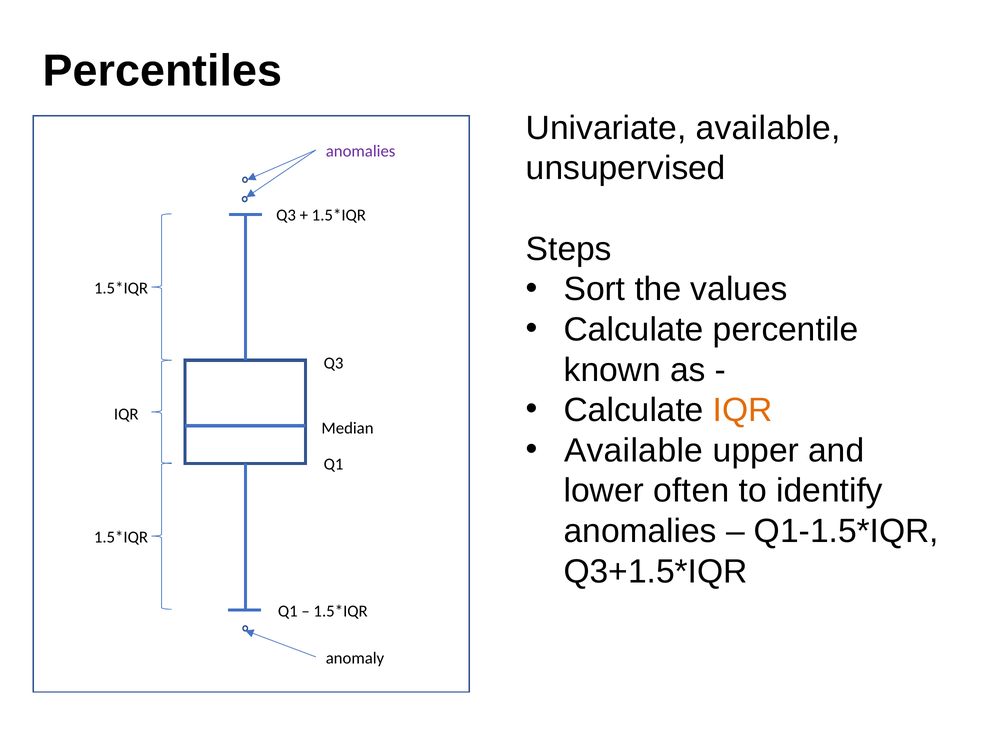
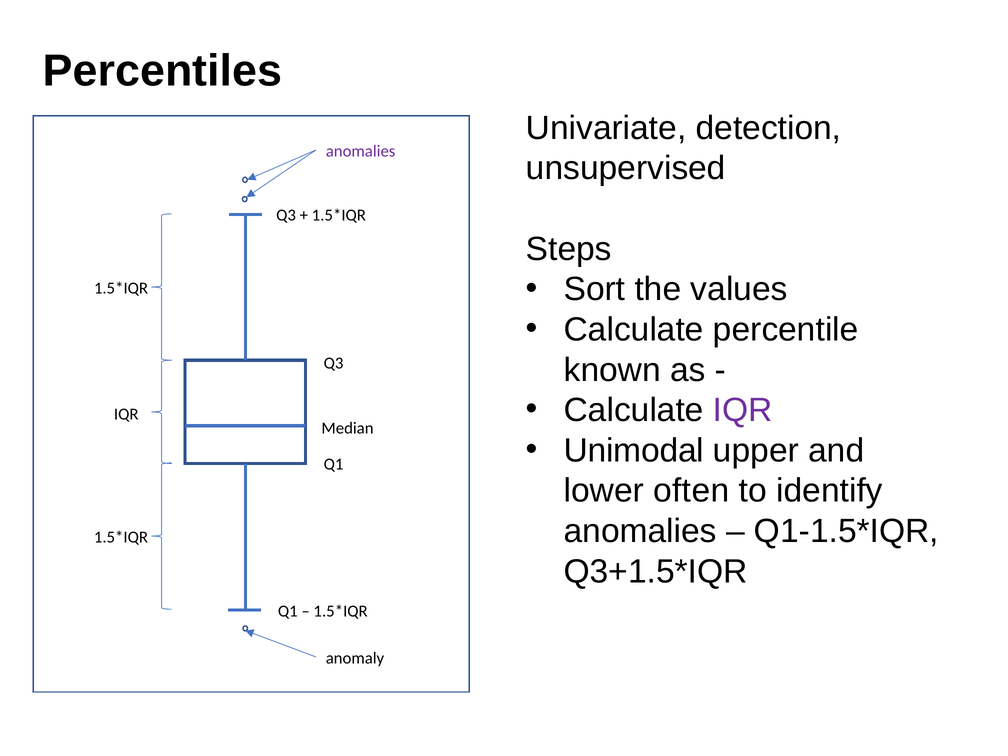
Univariate available: available -> detection
IQR at (743, 410) colour: orange -> purple
Available at (634, 451): Available -> Unimodal
